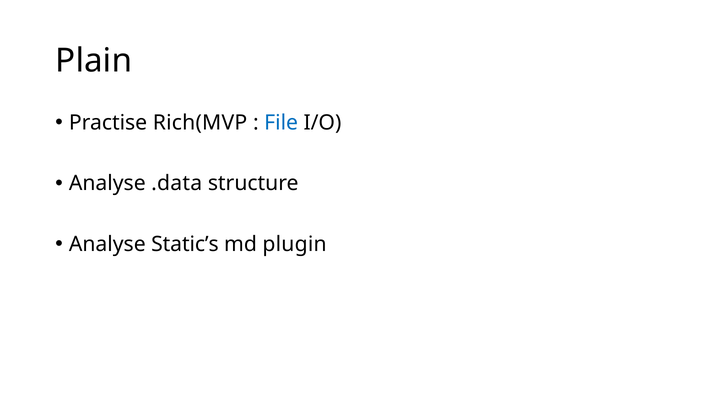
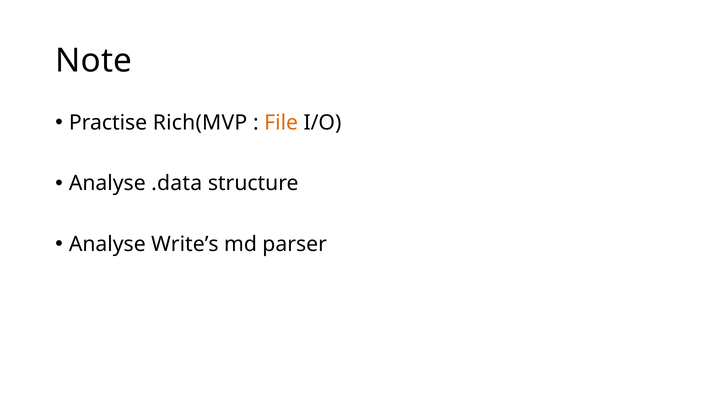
Plain: Plain -> Note
File colour: blue -> orange
Static’s: Static’s -> Write’s
plugin: plugin -> parser
